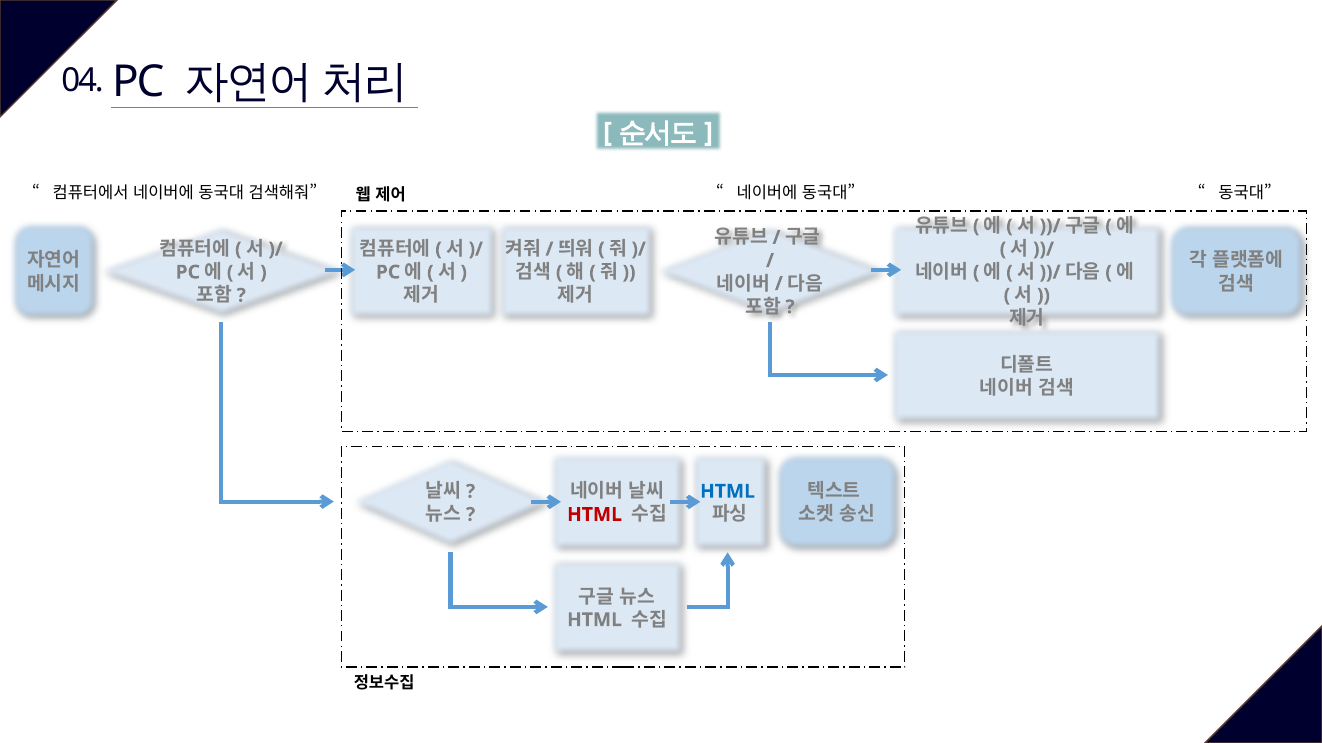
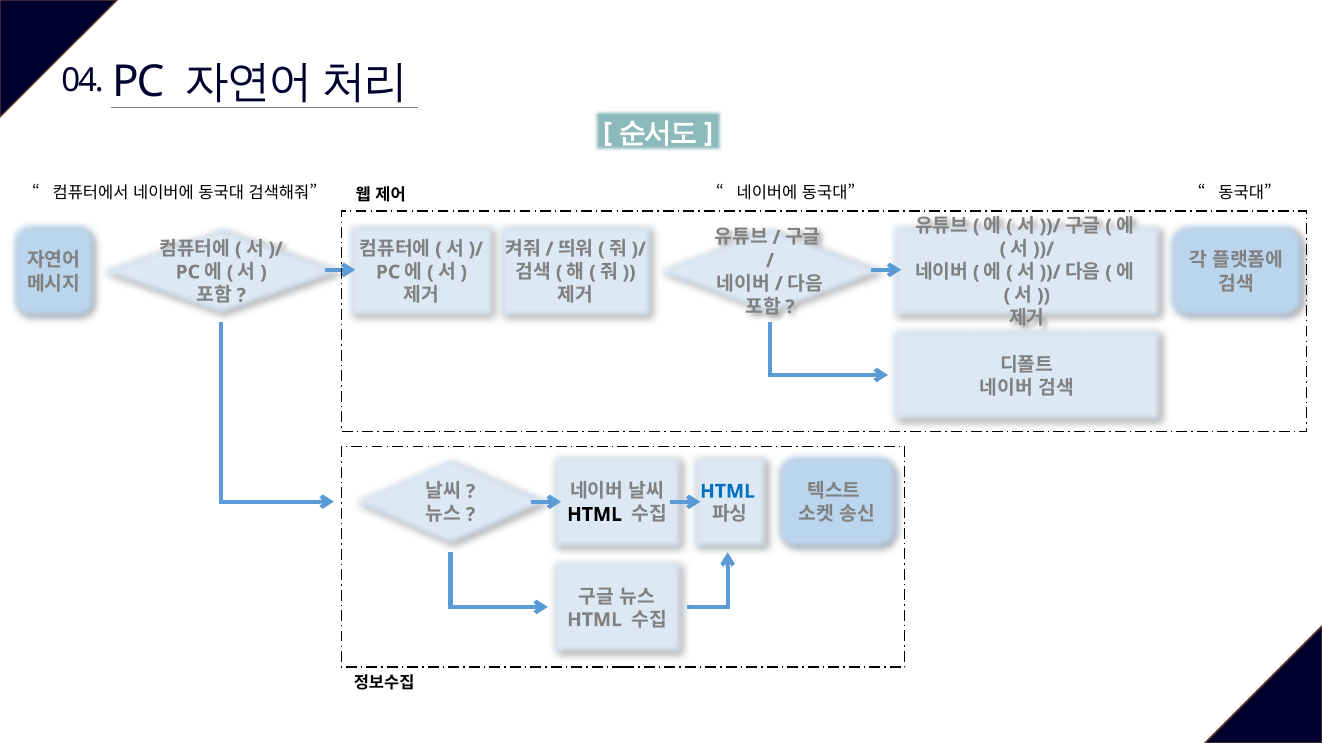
HTML at (594, 515) colour: red -> black
